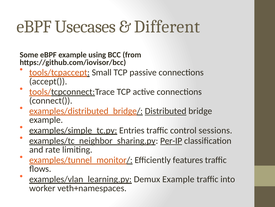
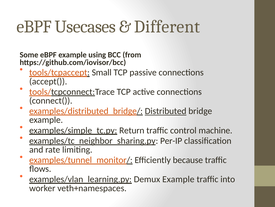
Entries: Entries -> Return
sessions: sessions -> machine
Per-IP underline: present -> none
features: features -> because
